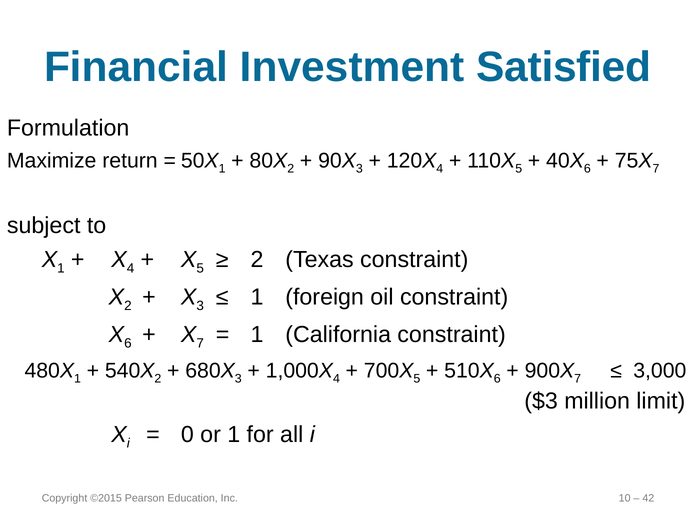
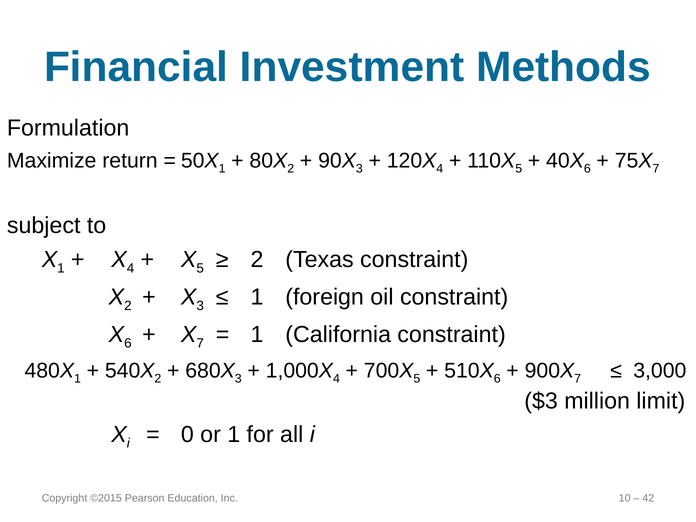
Satisfied: Satisfied -> Methods
